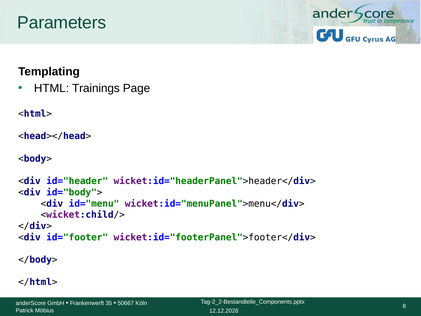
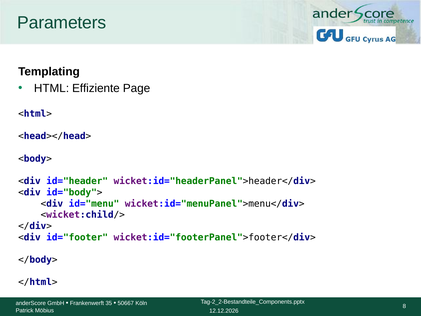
Trainings: Trainings -> Effiziente
